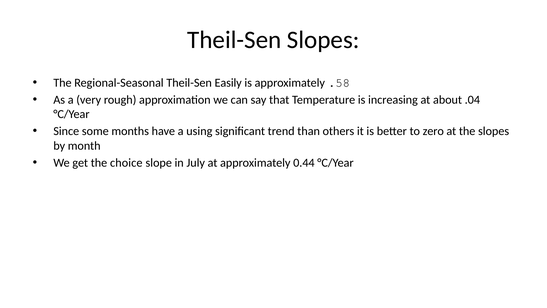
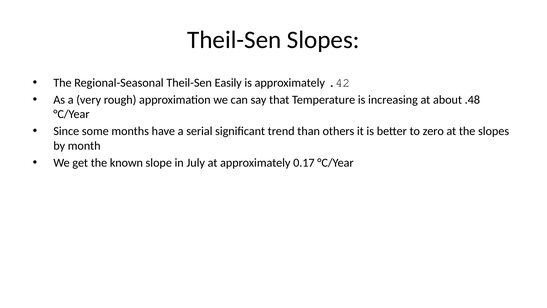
.58: .58 -> .42
.04: .04 -> .48
using: using -> serial
choice: choice -> known
0.44: 0.44 -> 0.17
